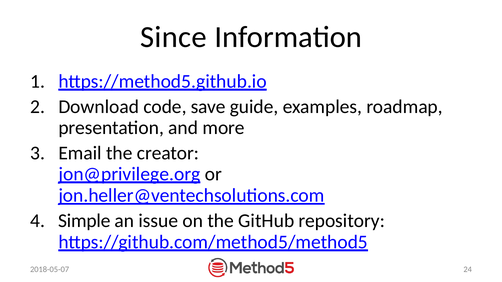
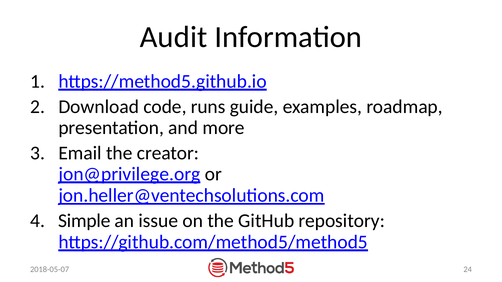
Since: Since -> Audit
save: save -> runs
